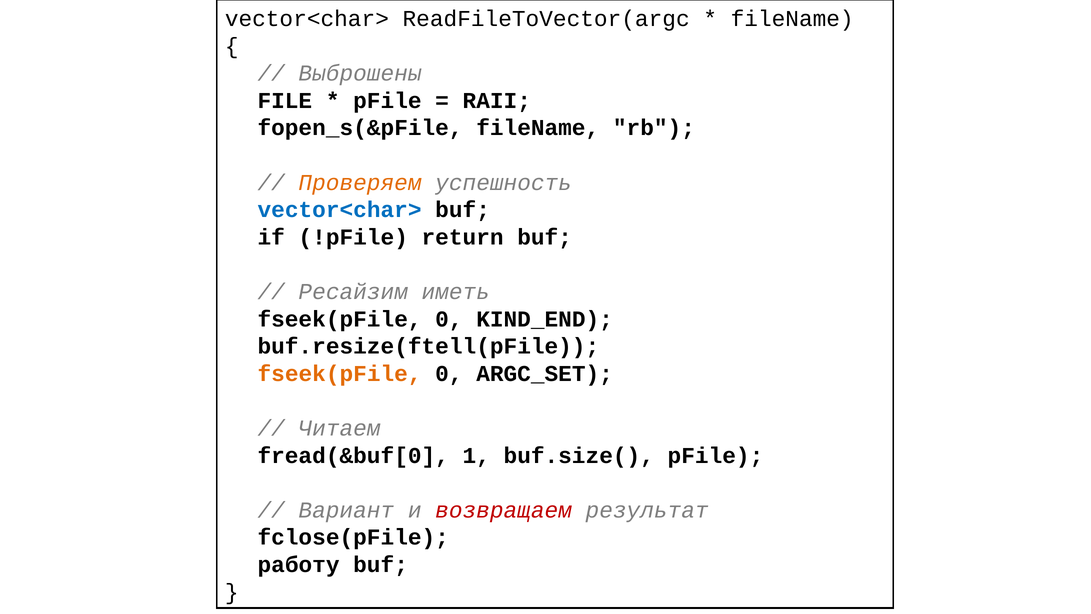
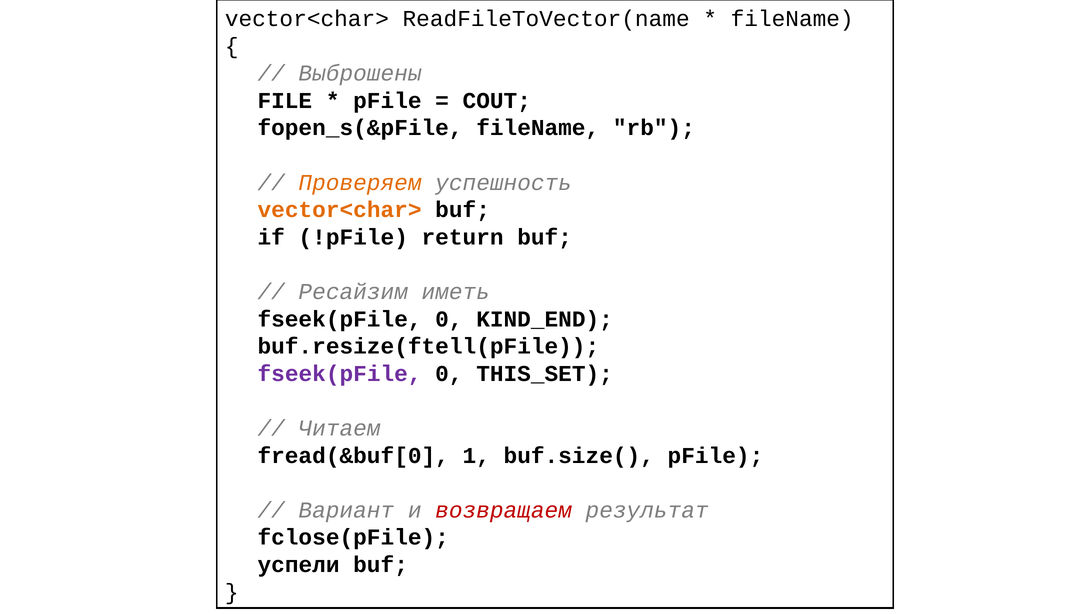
ReadFileToVector(argc: ReadFileToVector(argc -> ReadFileToVector(name
RAII: RAII -> COUT
vector<char> at (340, 210) colour: blue -> orange
fseek(pFile at (340, 373) colour: orange -> purple
ARGC_SET: ARGC_SET -> THIS_SET
работу: работу -> успели
